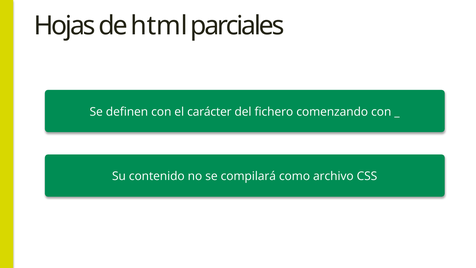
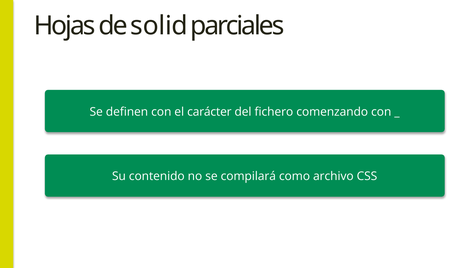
html: html -> solid
